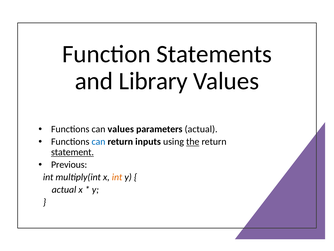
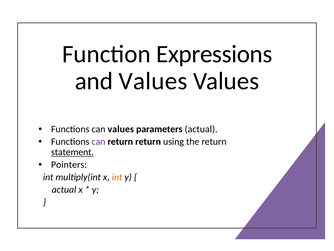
Statements: Statements -> Expressions
and Library: Library -> Values
can at (98, 141) colour: blue -> purple
return inputs: inputs -> return
the underline: present -> none
Previous: Previous -> Pointers
